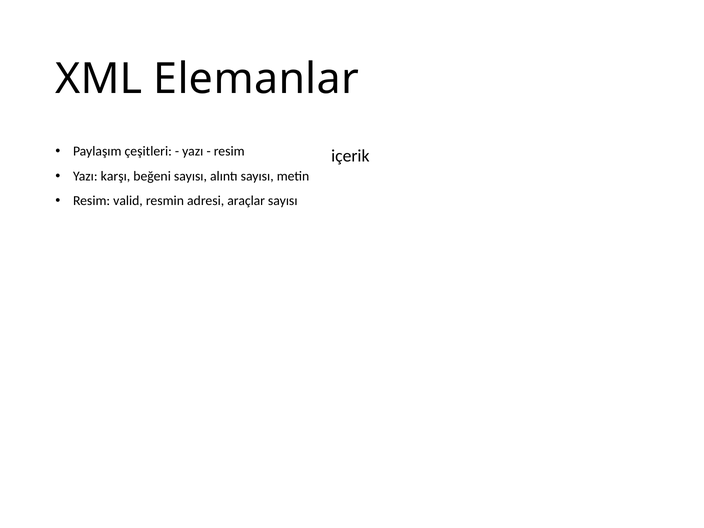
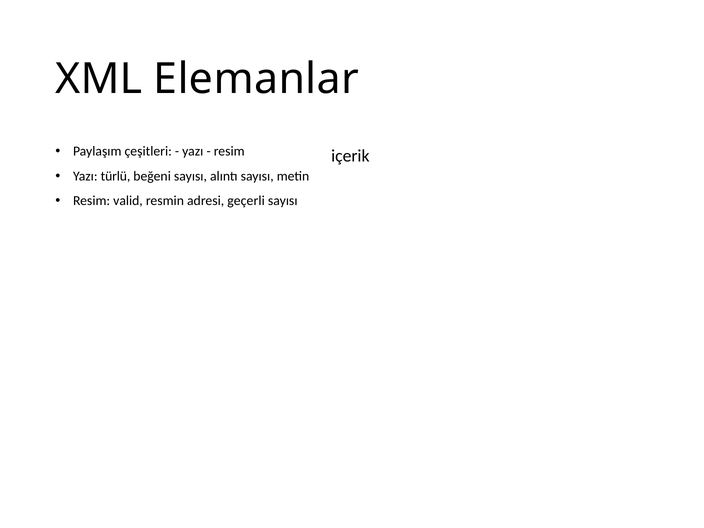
karşı: karşı -> türlü
araçlar: araçlar -> geçerli
